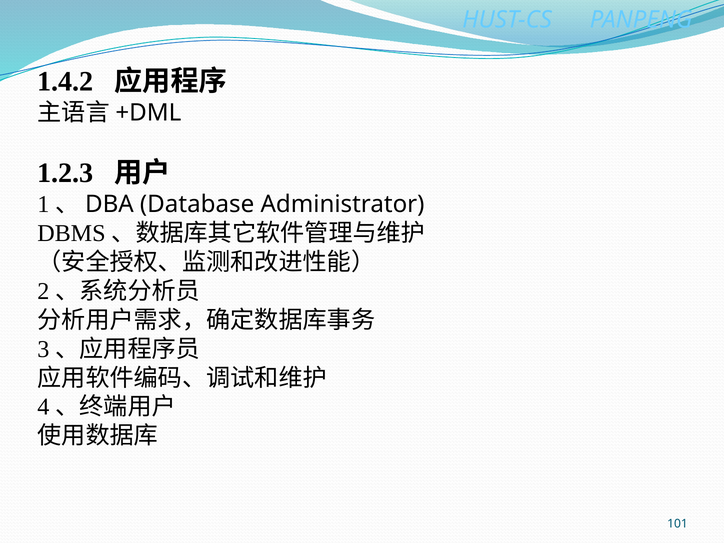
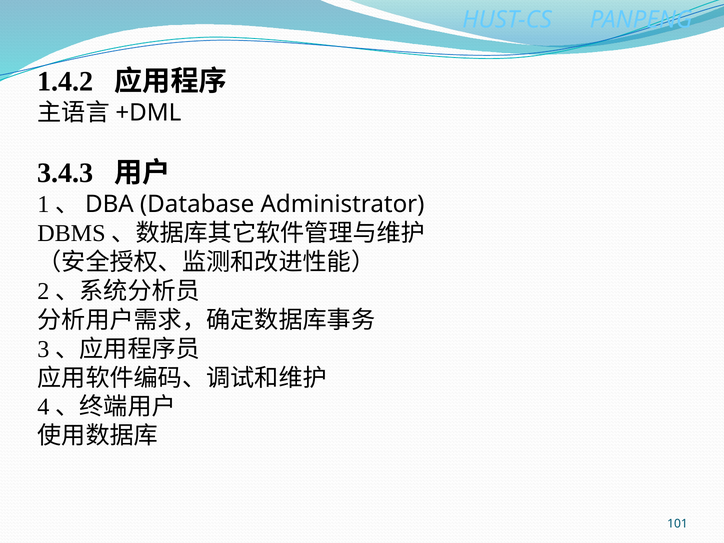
1.2.3: 1.2.3 -> 3.4.3
